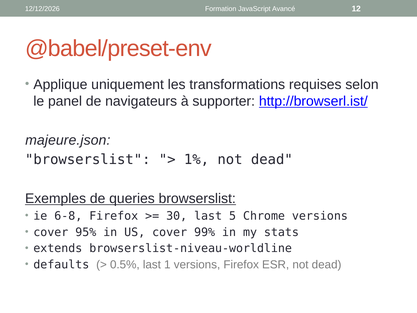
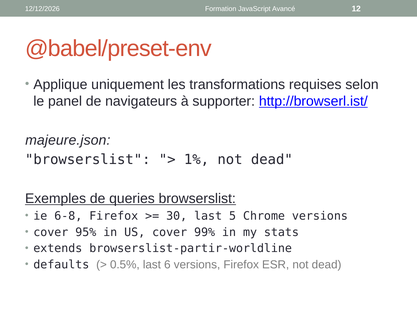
browserslist-niveau-worldline: browserslist-niveau-worldline -> browserslist-partir-worldline
1: 1 -> 6
